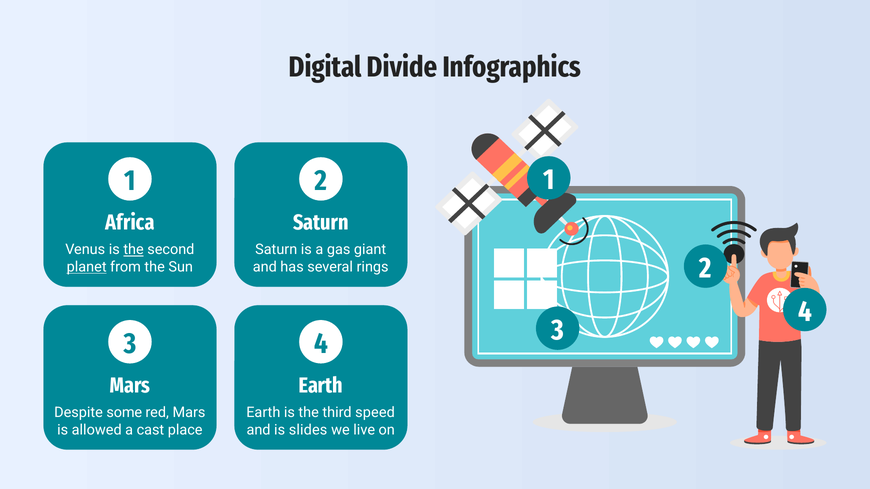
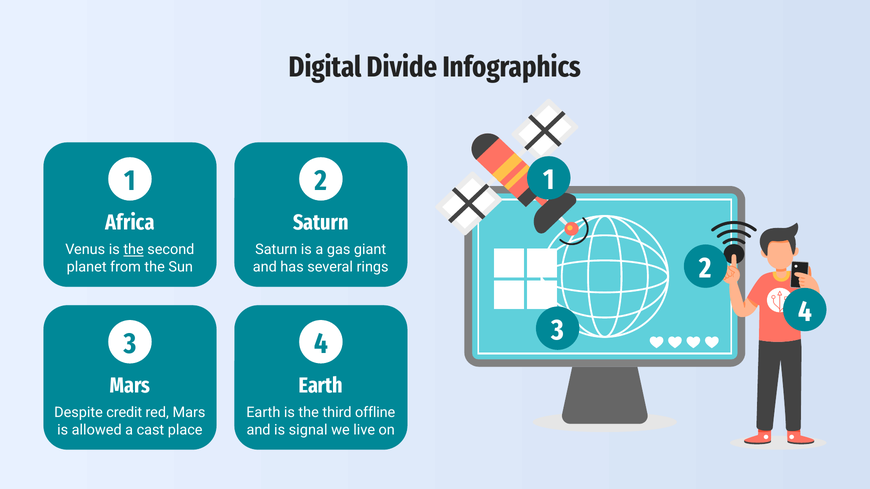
planet underline: present -> none
some: some -> credit
speed: speed -> offline
slides: slides -> signal
